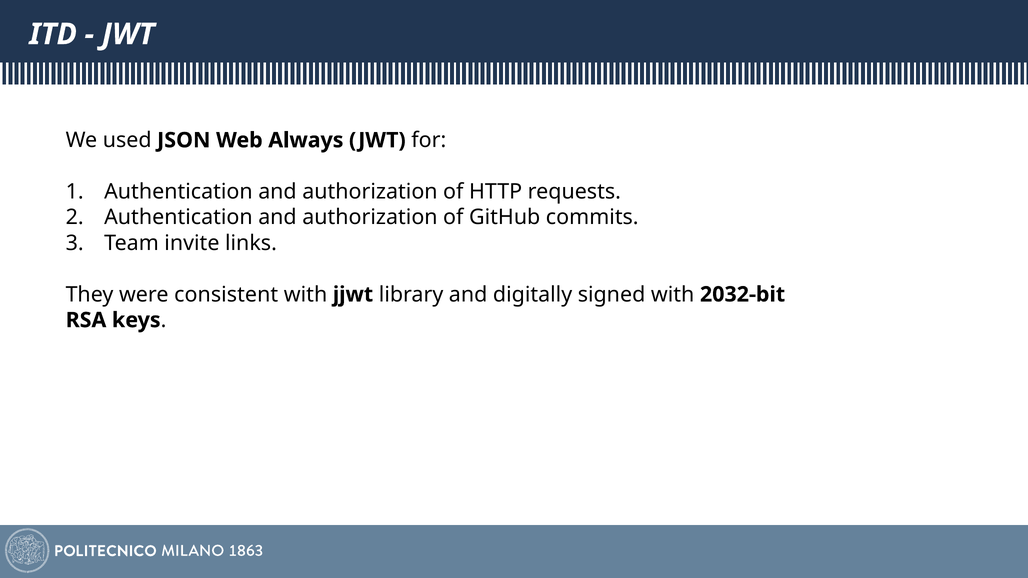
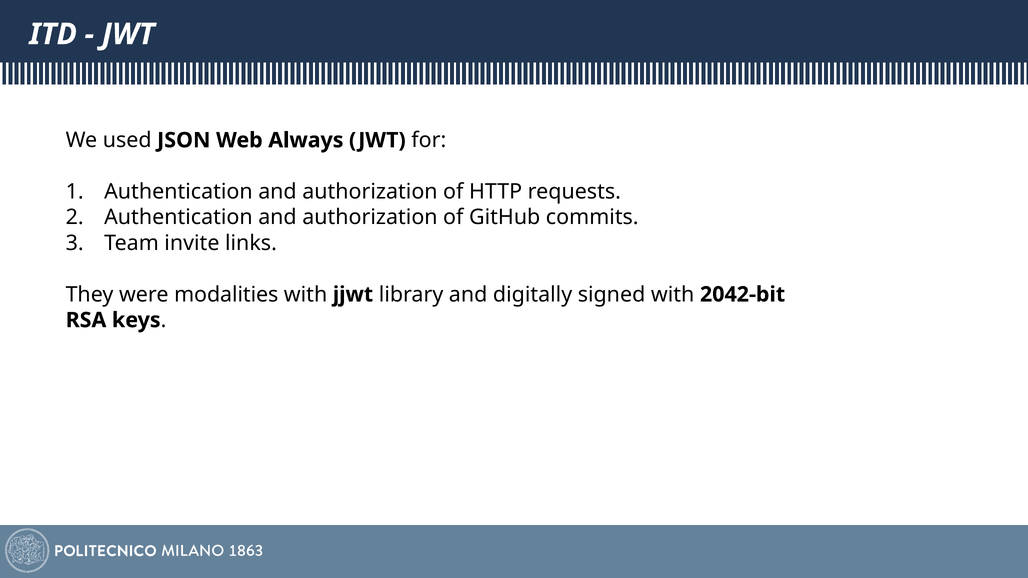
consistent: consistent -> modalities
2032-bit: 2032-bit -> 2042-bit
